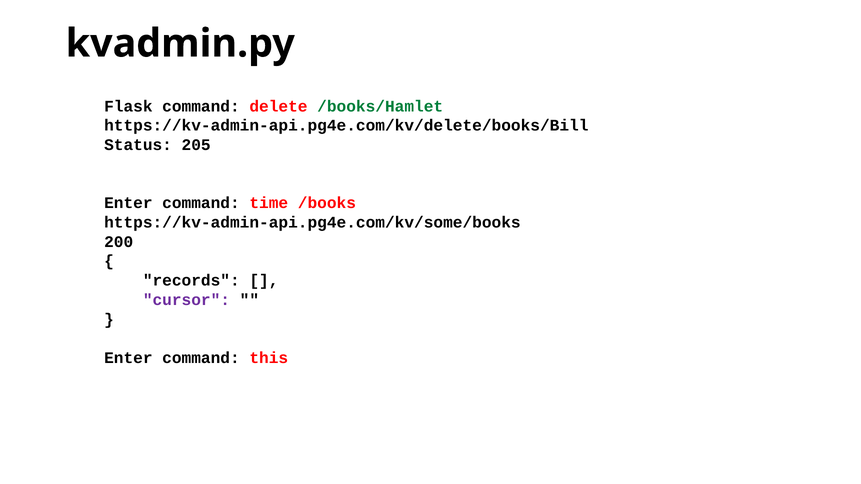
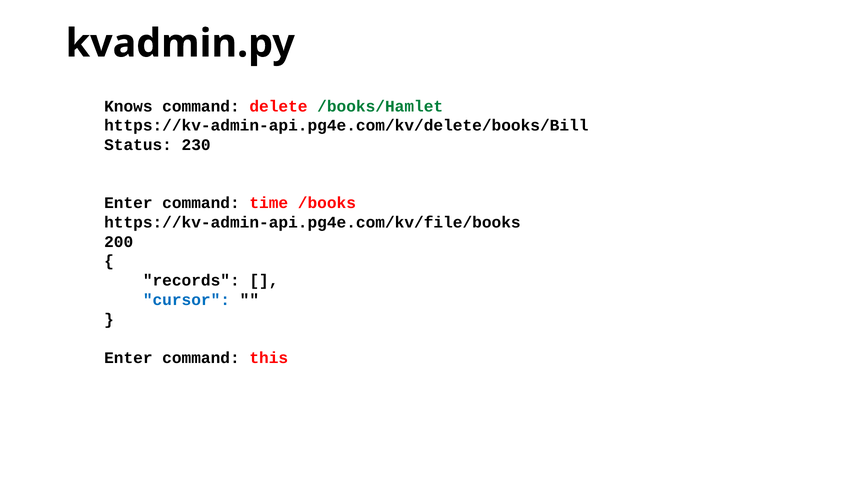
Flask: Flask -> Knows
205: 205 -> 230
https://kv-admin-api.pg4e.com/kv/some/books: https://kv-admin-api.pg4e.com/kv/some/books -> https://kv-admin-api.pg4e.com/kv/file/books
cursor colour: purple -> blue
